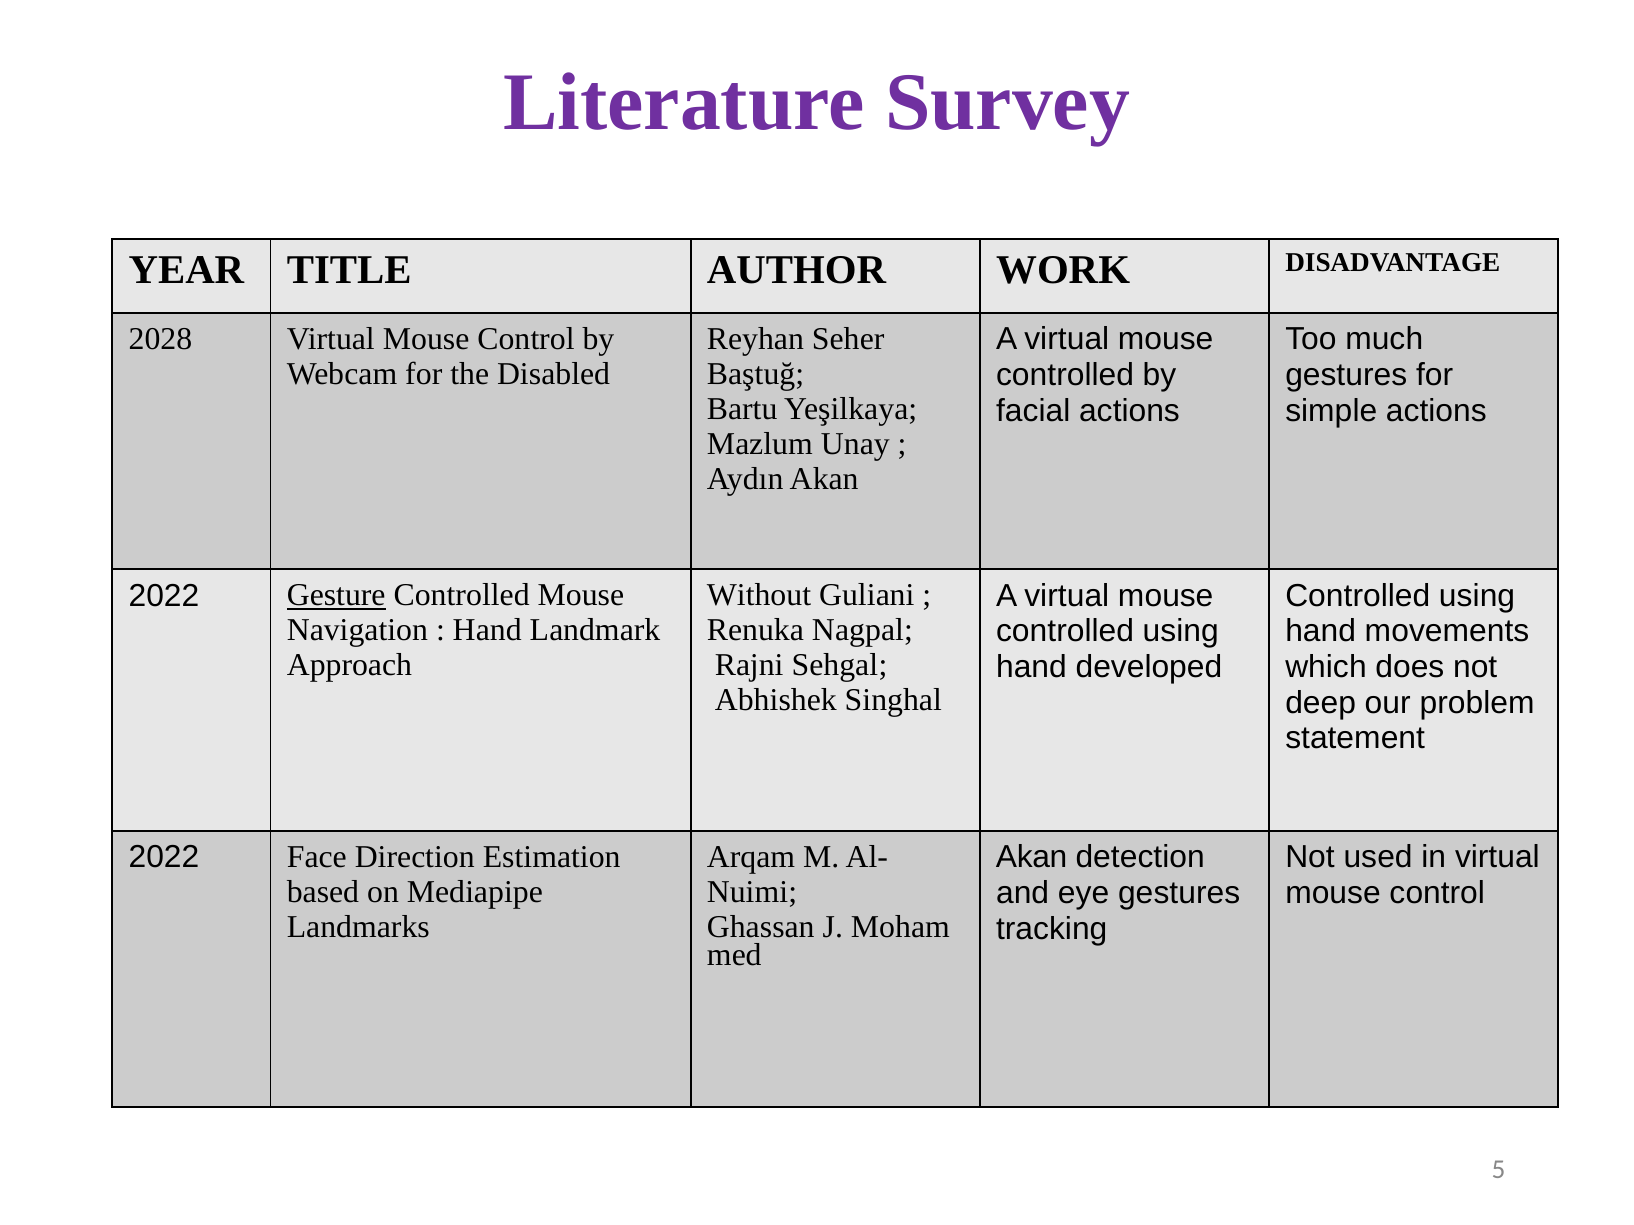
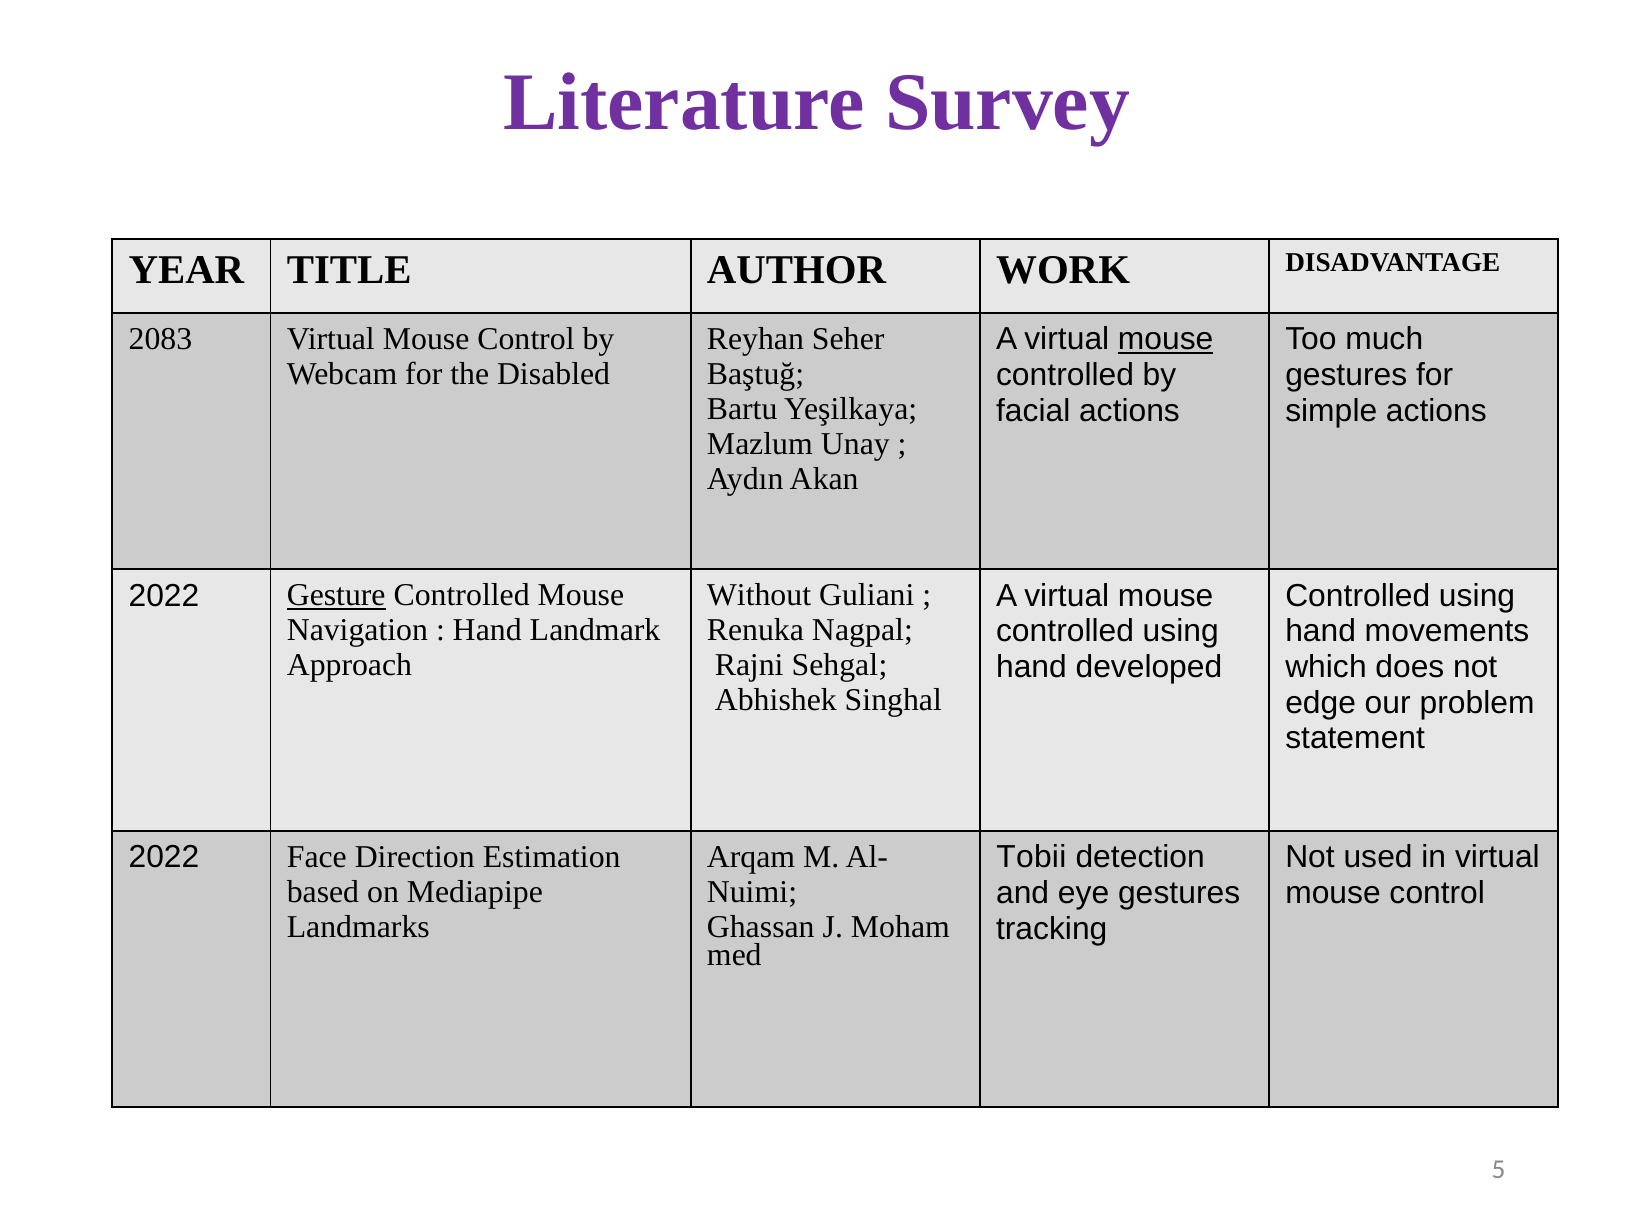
2028: 2028 -> 2083
mouse at (1166, 339) underline: none -> present
deep: deep -> edge
Akan at (1032, 858): Akan -> Tobii
